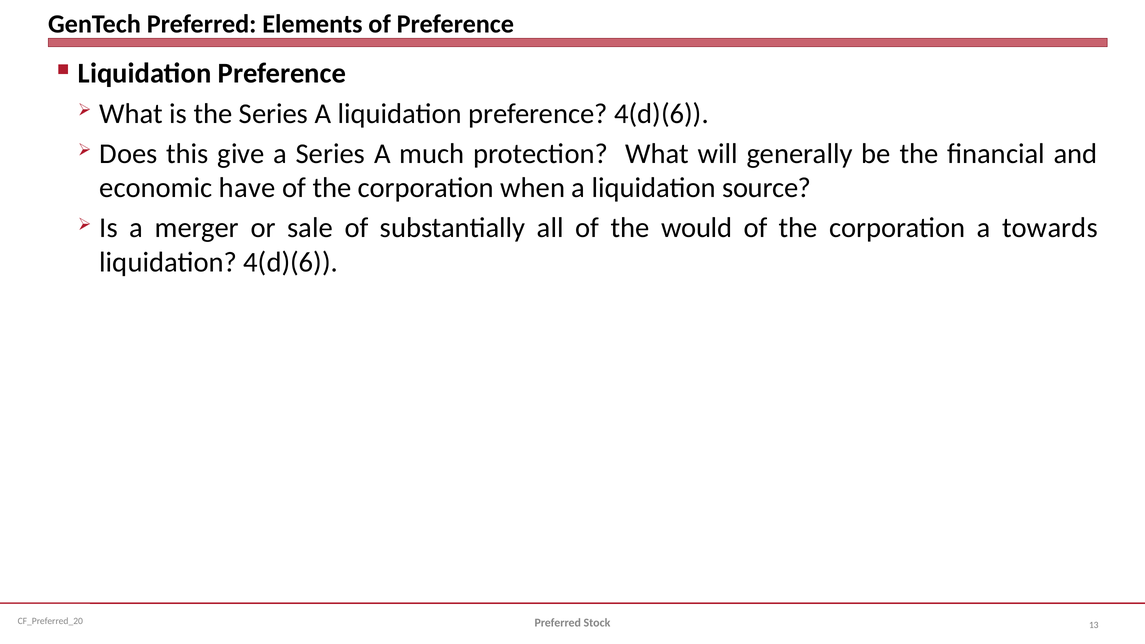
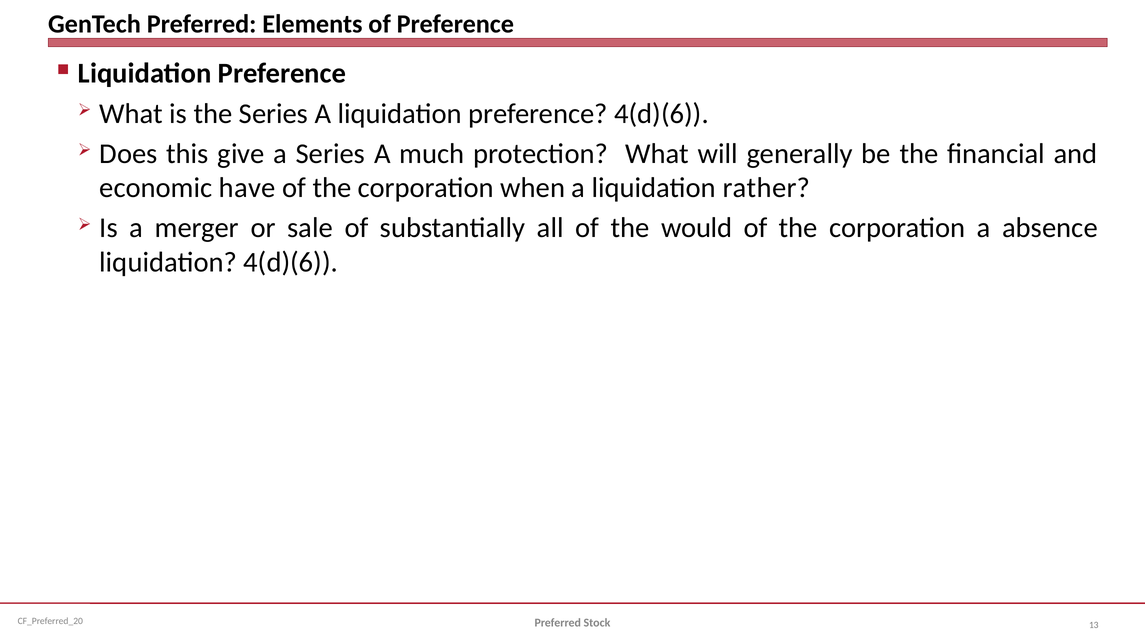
source: source -> rather
towards: towards -> absence
